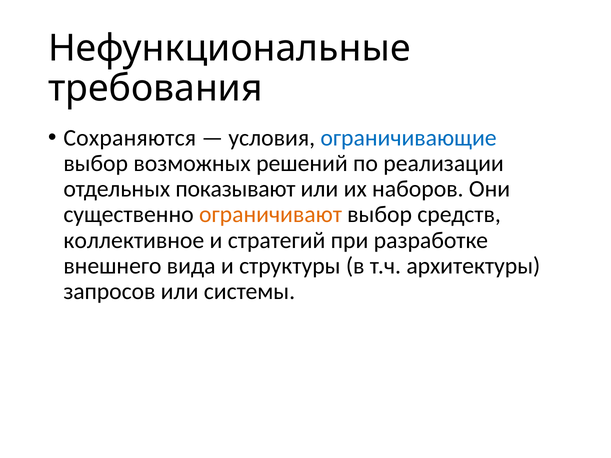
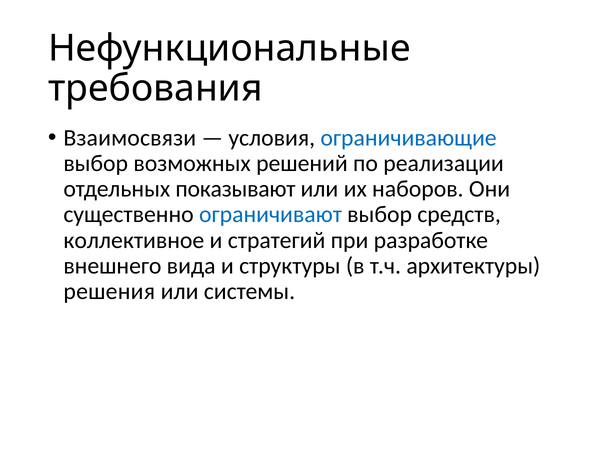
Сохраняются: Сохраняются -> Взаимосвязи
ограничивают colour: orange -> blue
запросов: запросов -> решения
